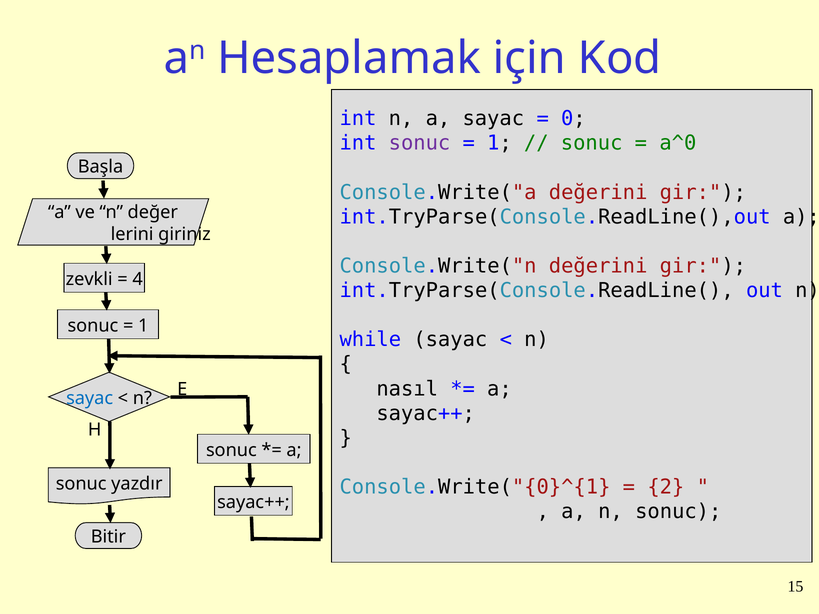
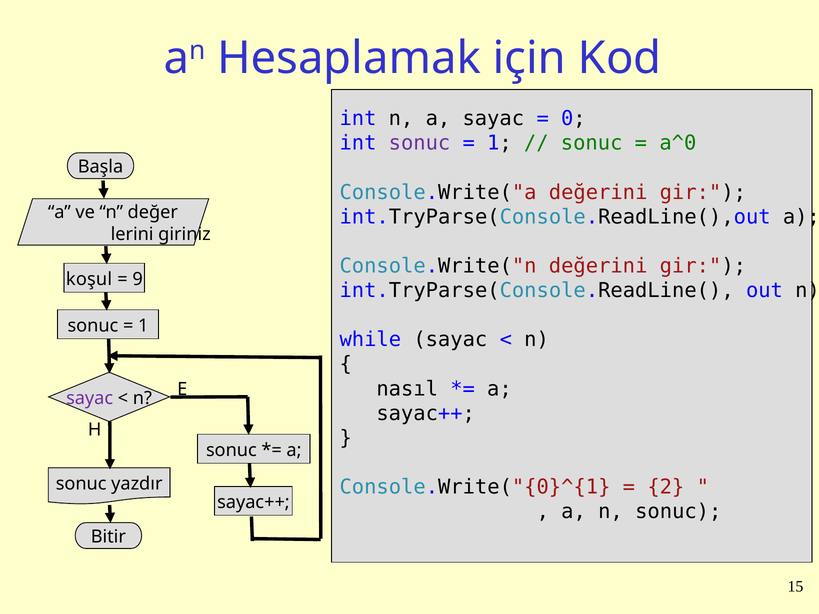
zevkli: zevkli -> koşul
4: 4 -> 9
sayac at (90, 398) colour: blue -> purple
